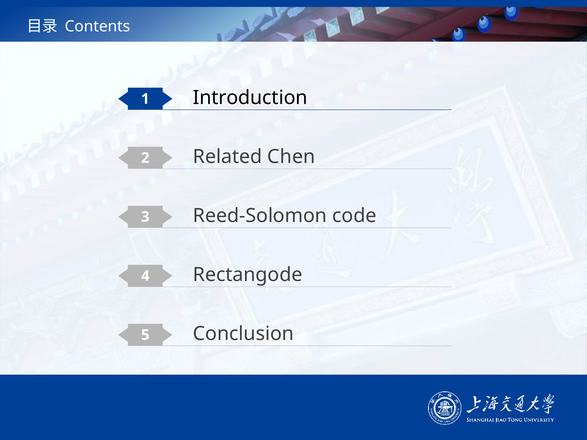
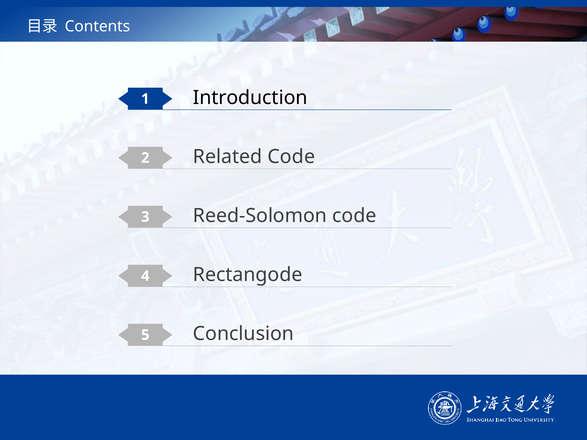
Related Chen: Chen -> Code
